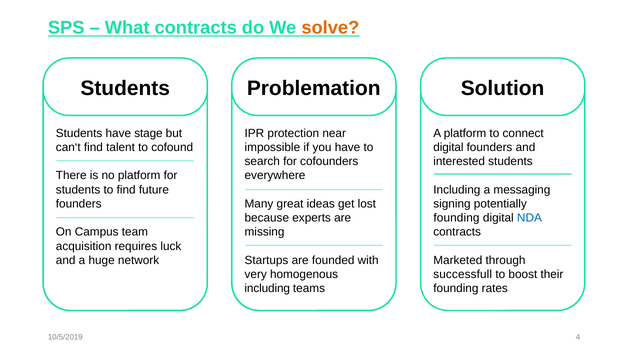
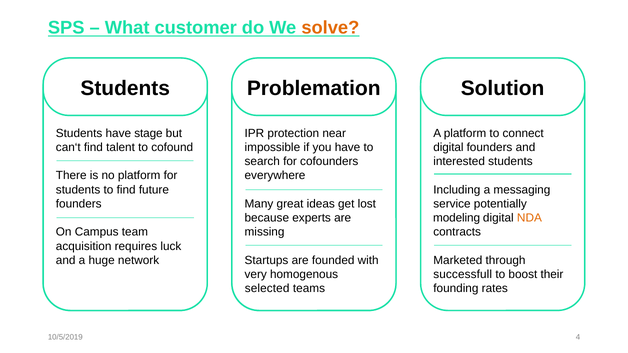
What contracts: contracts -> customer
signing: signing -> service
founding at (456, 218): founding -> modeling
NDA colour: blue -> orange
including at (267, 289): including -> selected
